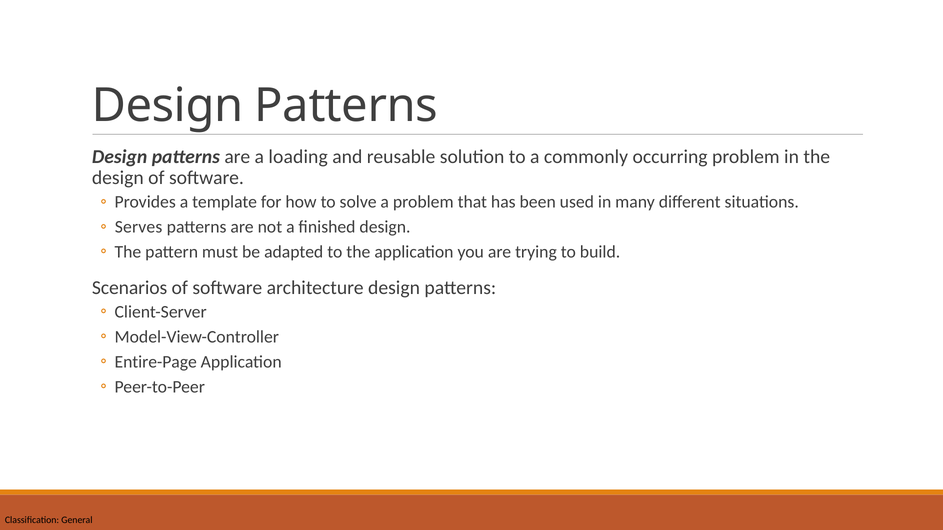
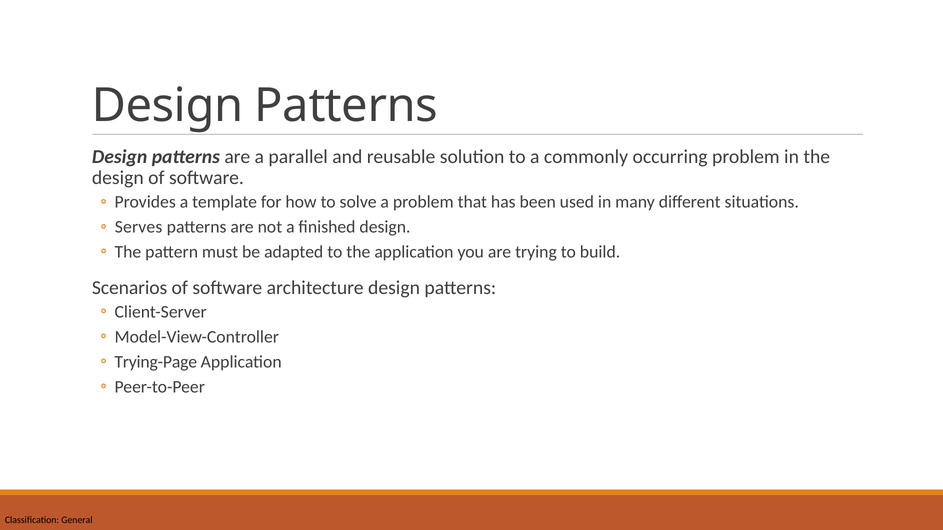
loading: loading -> parallel
Entire-Page: Entire-Page -> Trying-Page
